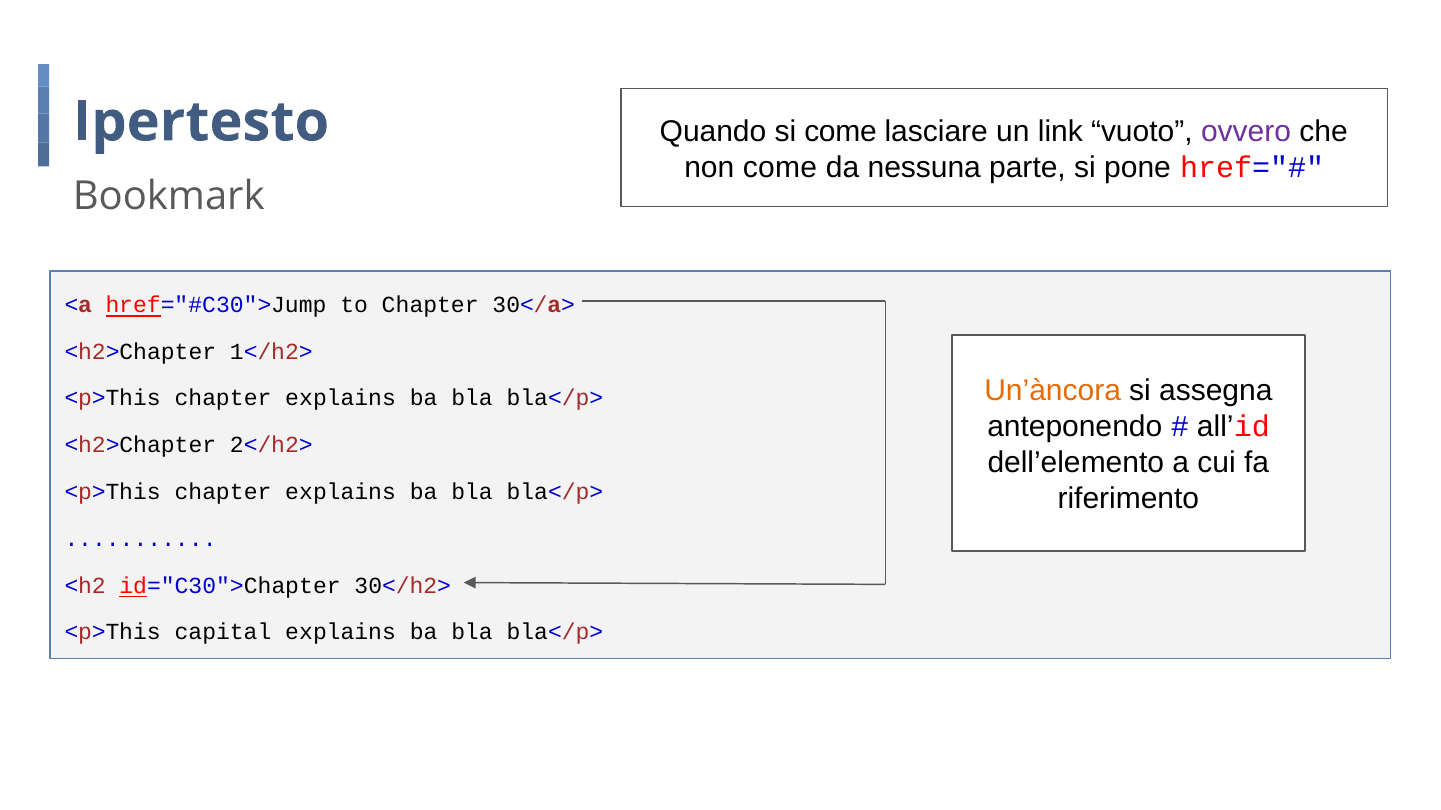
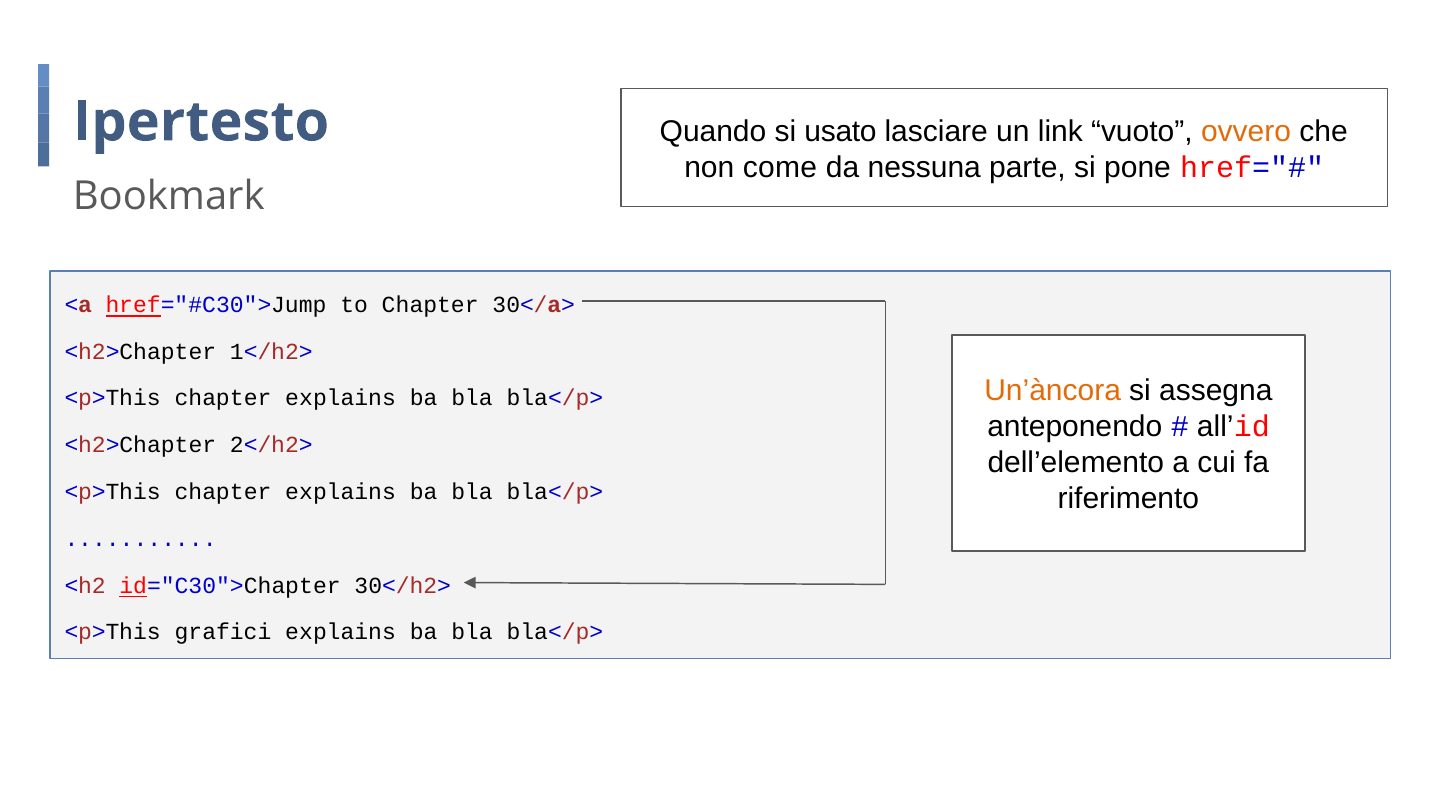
si come: come -> usato
ovvero colour: purple -> orange
capital: capital -> grafici
